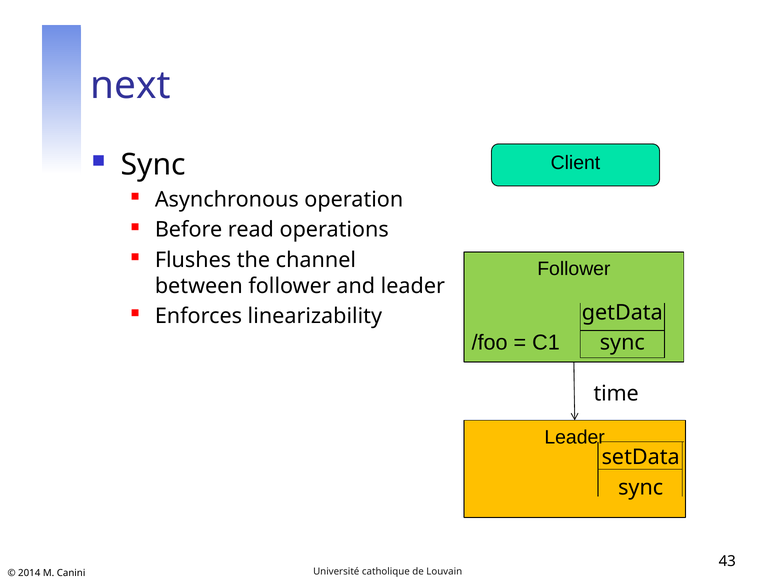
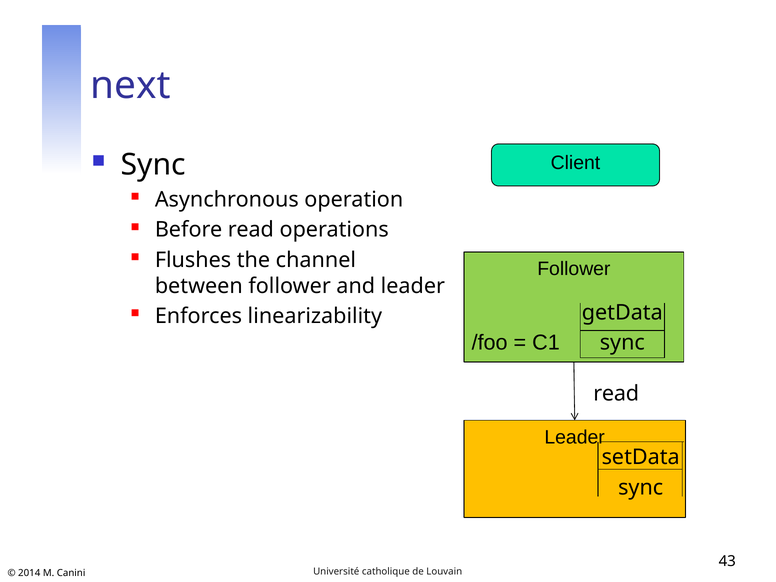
time at (616, 394): time -> read
